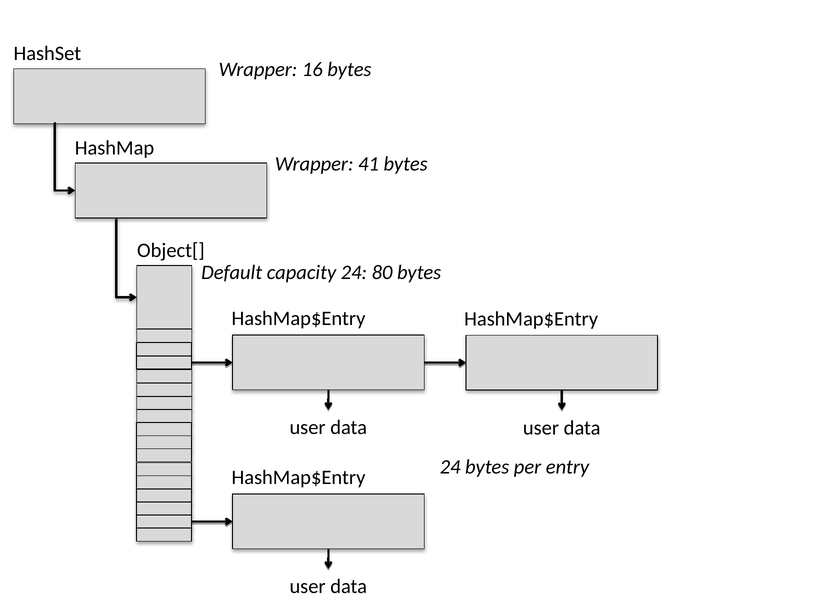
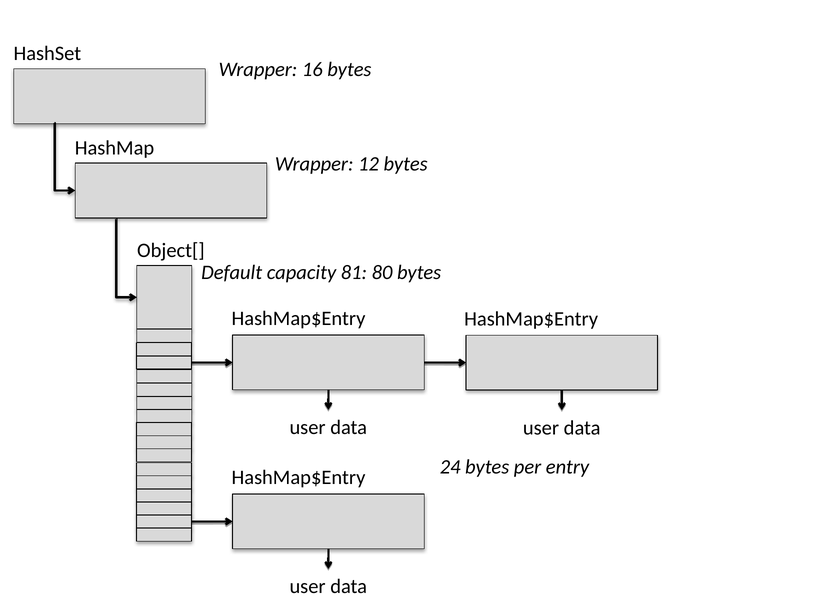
41: 41 -> 12
capacity 24: 24 -> 81
